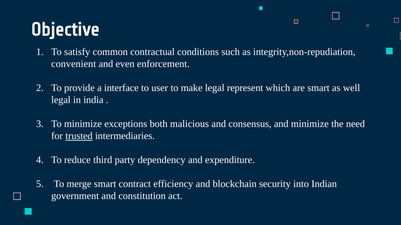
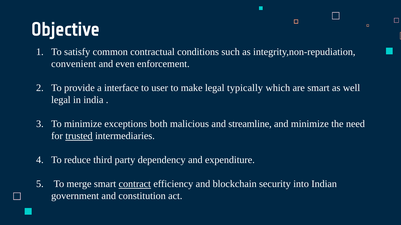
represent: represent -> typically
consensus: consensus -> streamline
contract underline: none -> present
